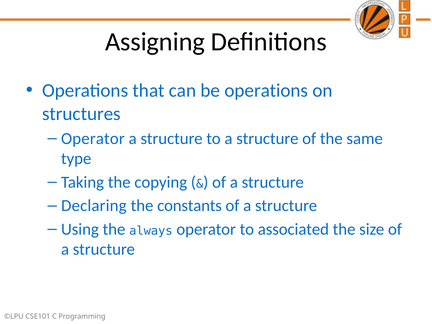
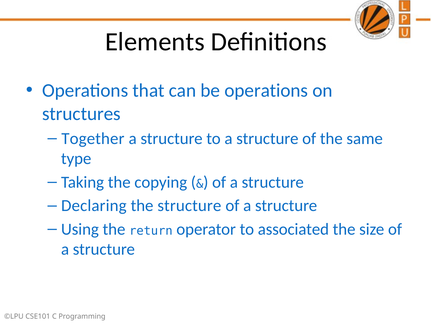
Assigning: Assigning -> Elements
Operator at (93, 138): Operator -> Together
the constants: constants -> structure
always: always -> return
